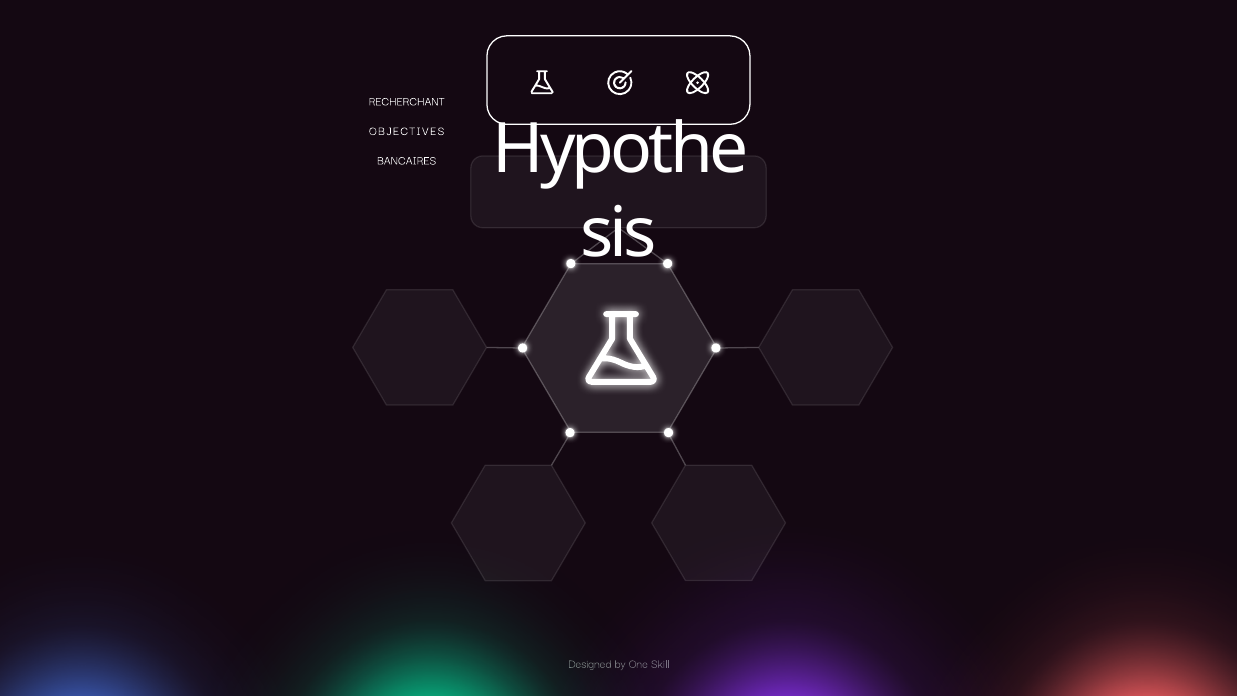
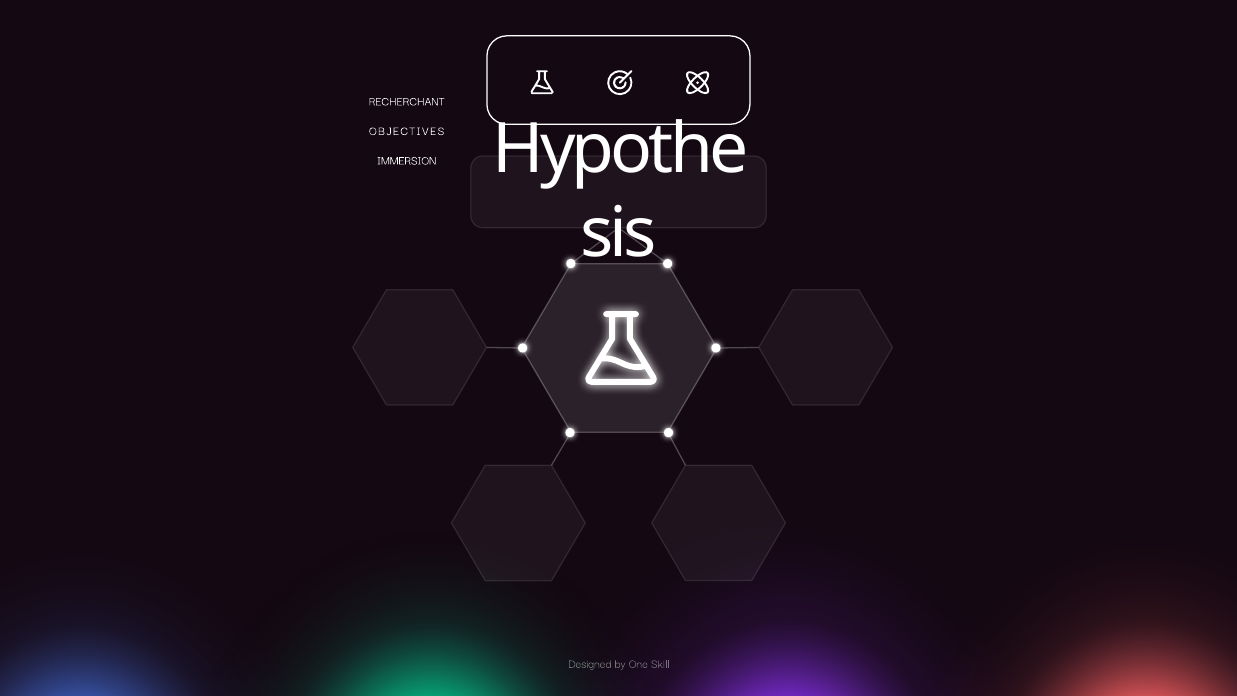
BANCAIRES: BANCAIRES -> IMMERSION
